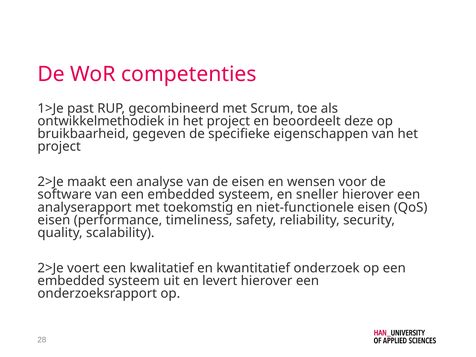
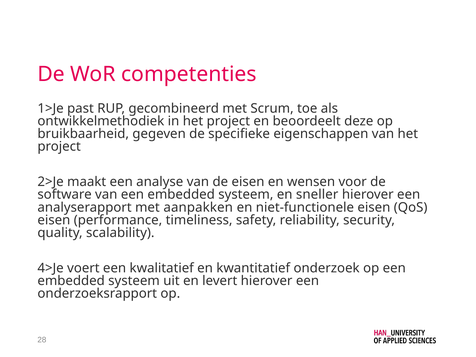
toekomstig: toekomstig -> aanpakken
2>Je at (51, 268): 2>Je -> 4>Je
